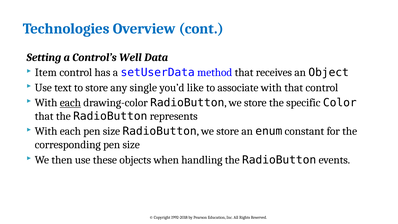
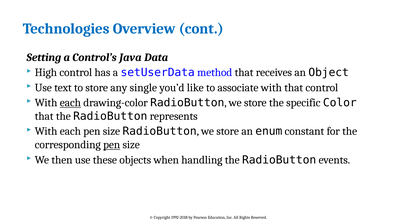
Well: Well -> Java
Item: Item -> High
pen at (112, 145) underline: none -> present
